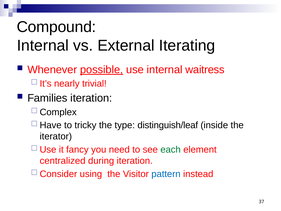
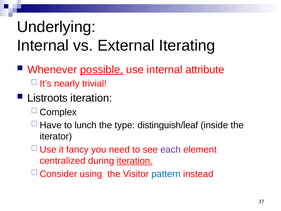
Compound: Compound -> Underlying
waitress: waitress -> attribute
Families: Families -> Listroots
tricky: tricky -> lunch
each colour: green -> purple
iteration at (135, 161) underline: none -> present
